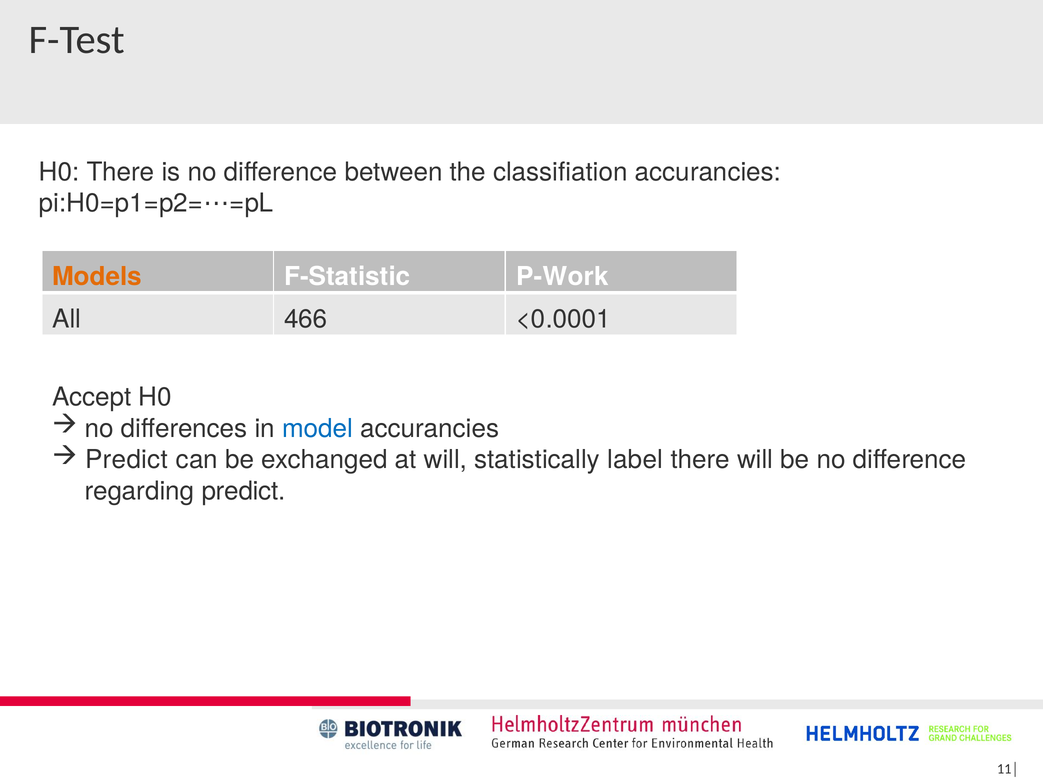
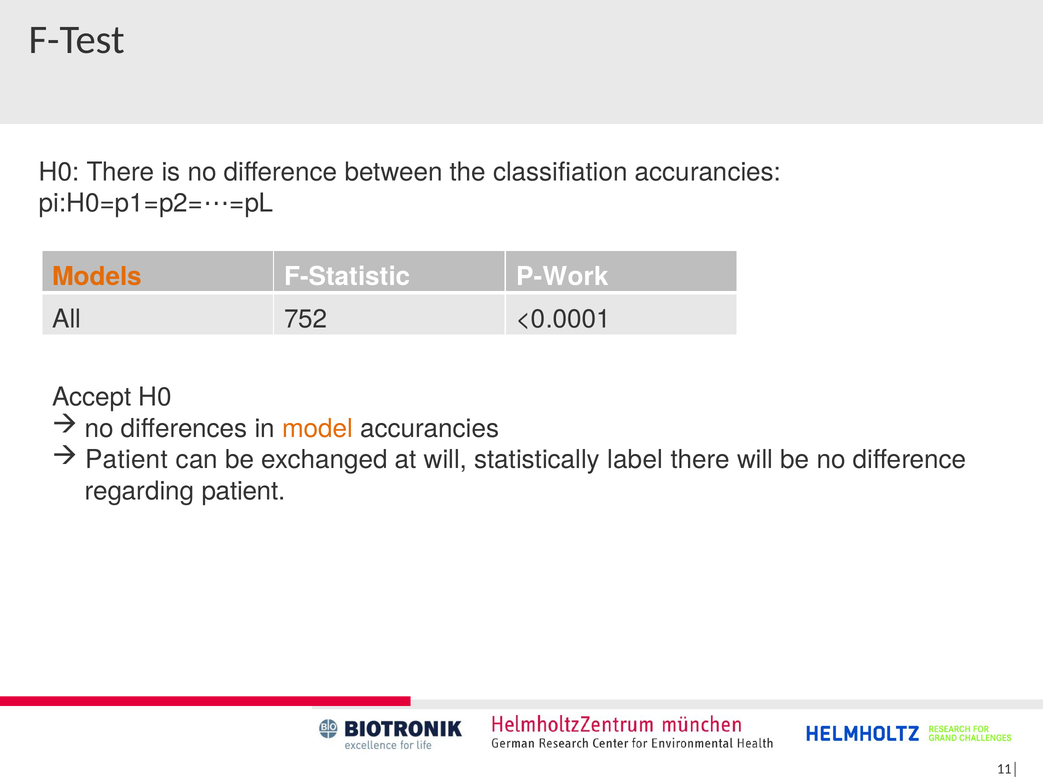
466: 466 -> 752
model colour: blue -> orange
Predict at (127, 460): Predict -> Patient
regarding predict: predict -> patient
